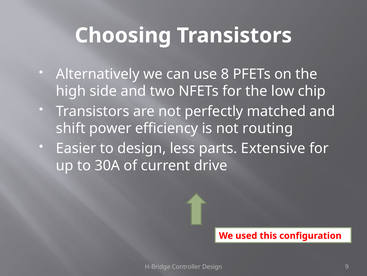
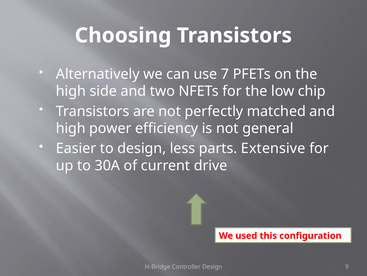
8: 8 -> 7
shift at (71, 128): shift -> high
routing: routing -> general
